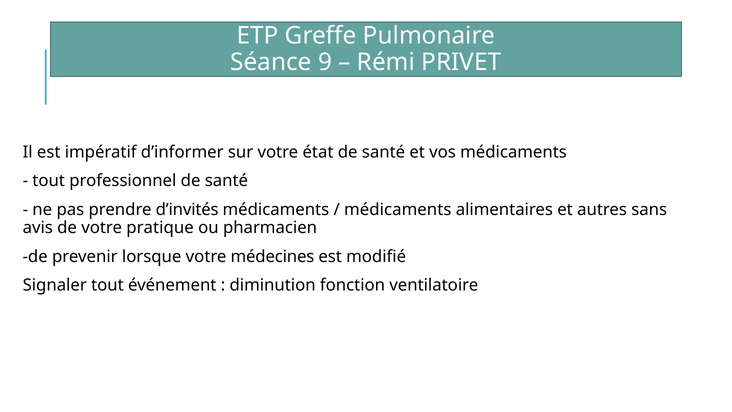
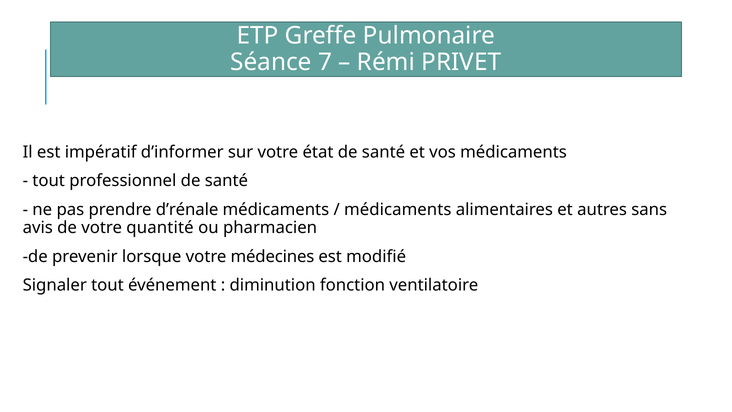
9: 9 -> 7
d’invités: d’invités -> d’rénale
pratique: pratique -> quantité
